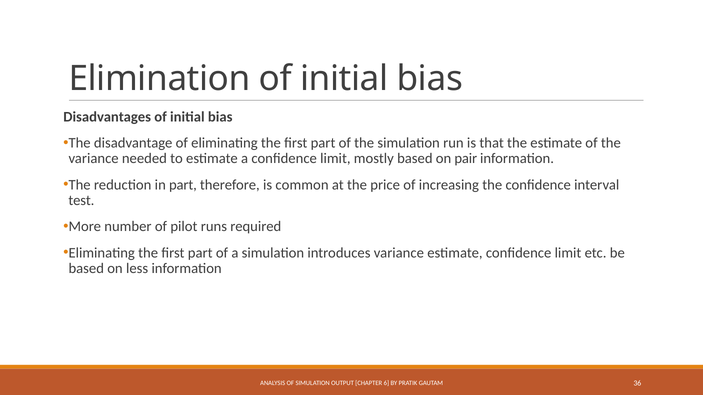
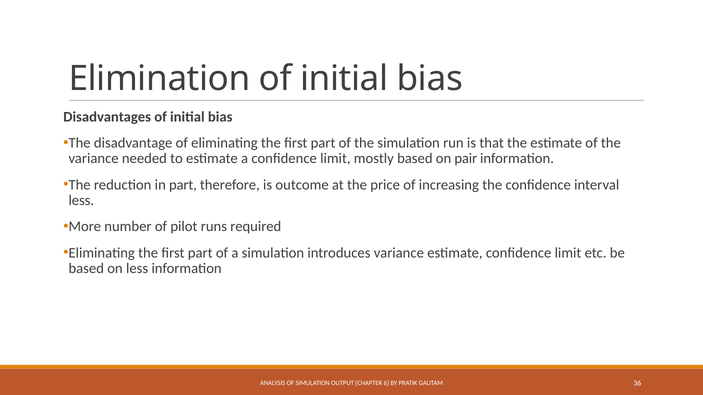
common: common -> outcome
test at (81, 201): test -> less
